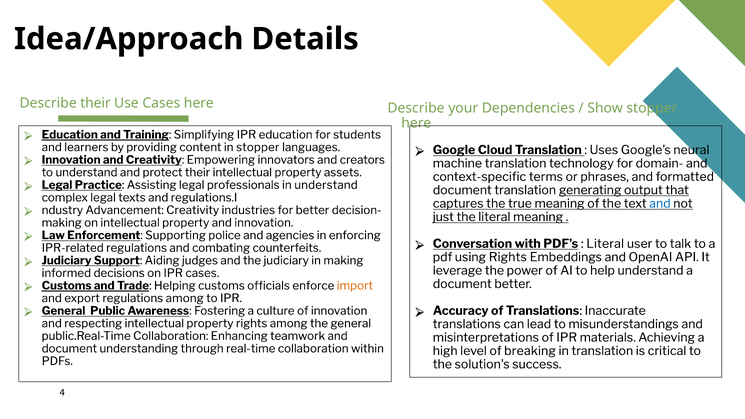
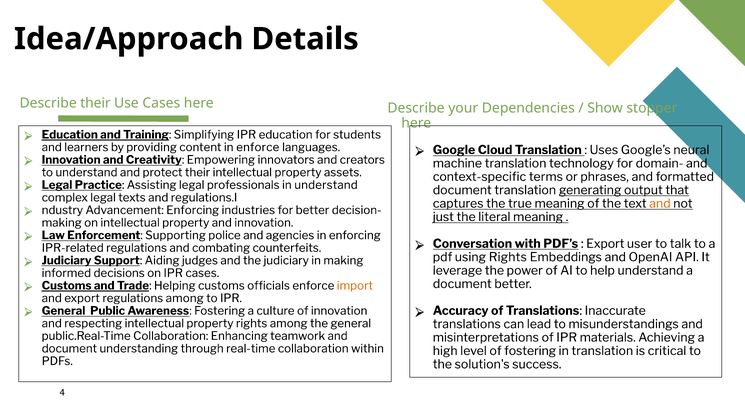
in stopper: stopper -> enforce
and at (660, 204) colour: blue -> orange
Advancement Creativity: Creativity -> Enforcing
Literal at (605, 244): Literal -> Export
of breaking: breaking -> fostering
